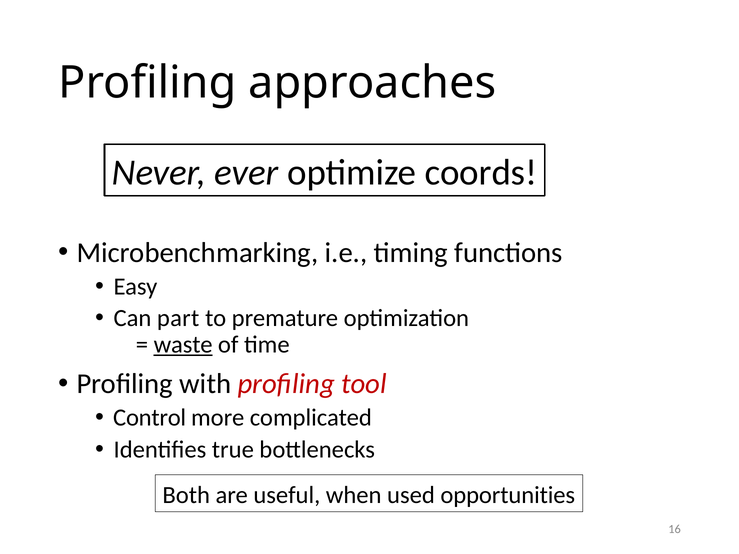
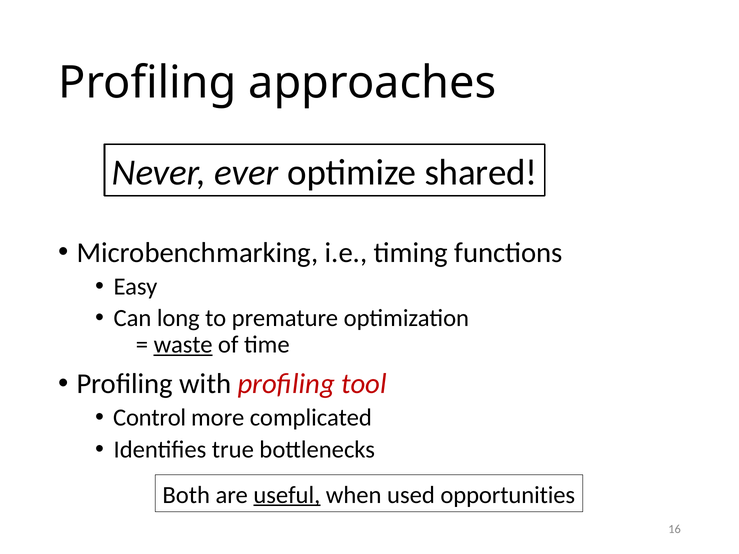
coords: coords -> shared
part: part -> long
useful underline: none -> present
